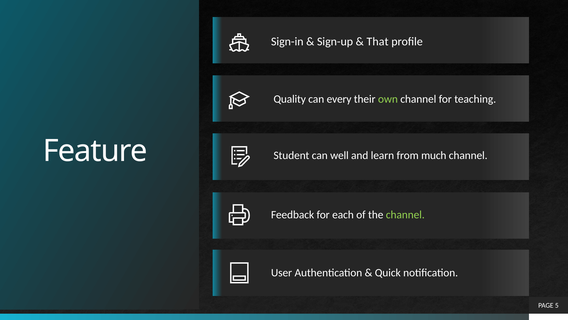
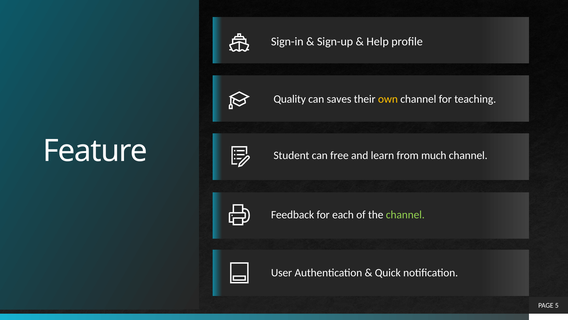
That: That -> Help
every: every -> saves
own colour: light green -> yellow
well: well -> free
